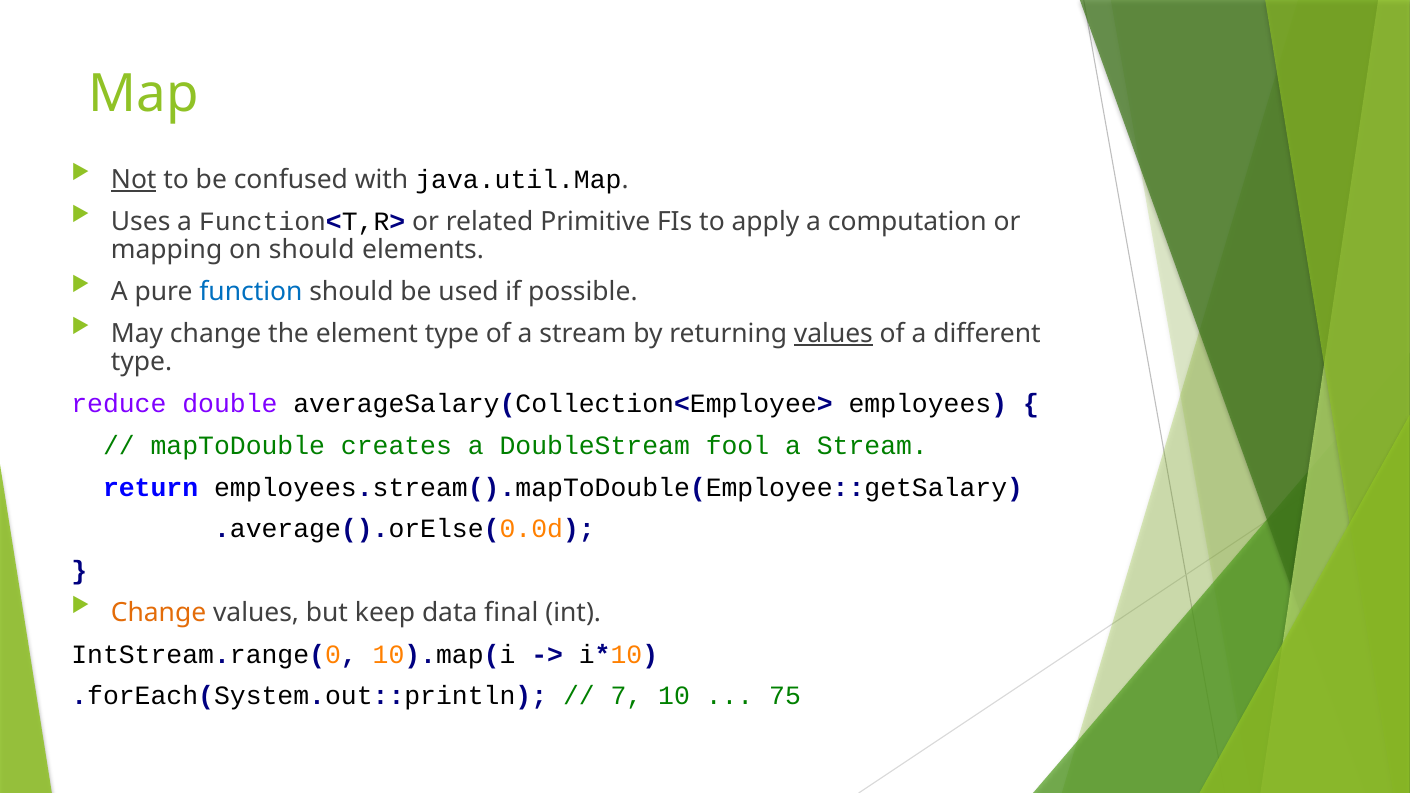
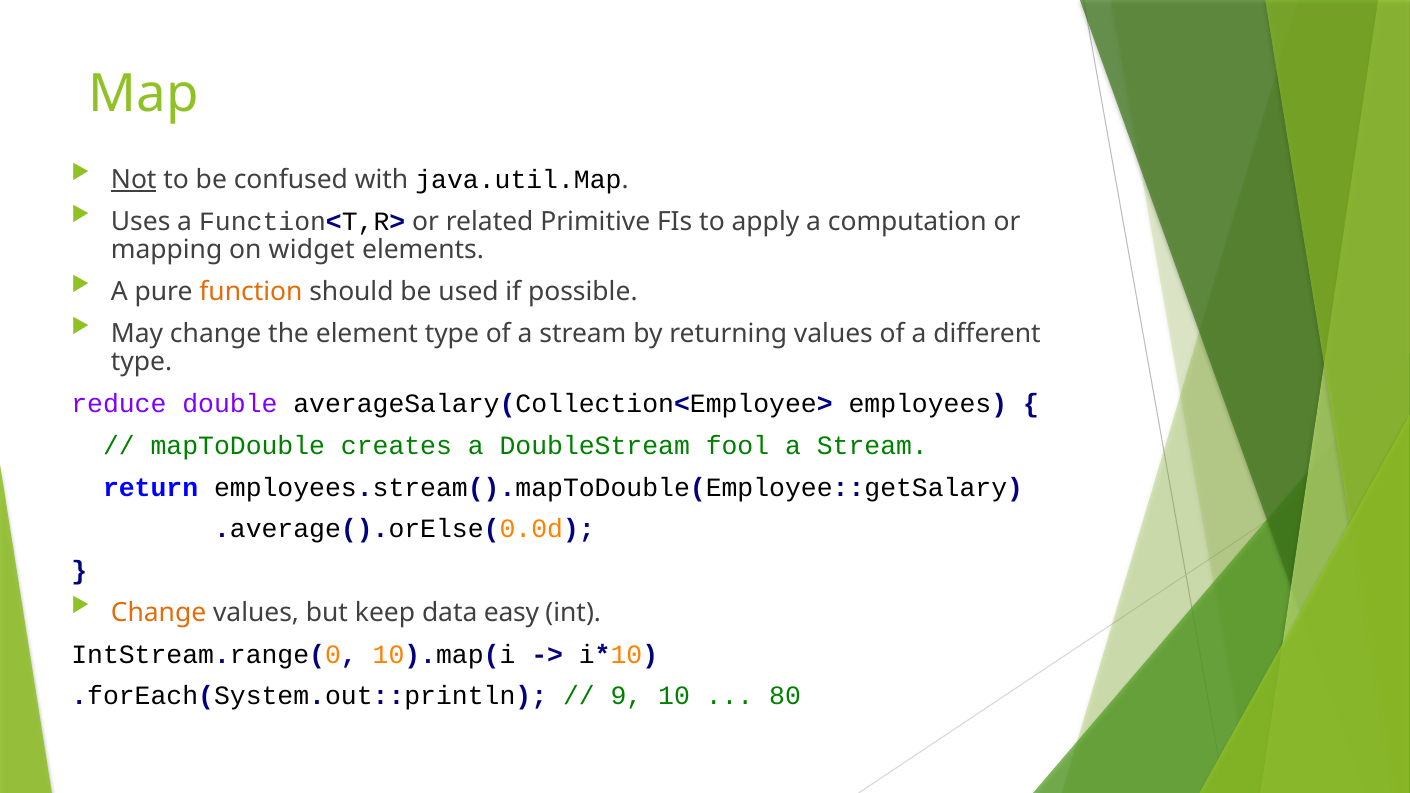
on should: should -> widget
function colour: blue -> orange
values at (833, 334) underline: present -> none
final: final -> easy
7: 7 -> 9
75: 75 -> 80
